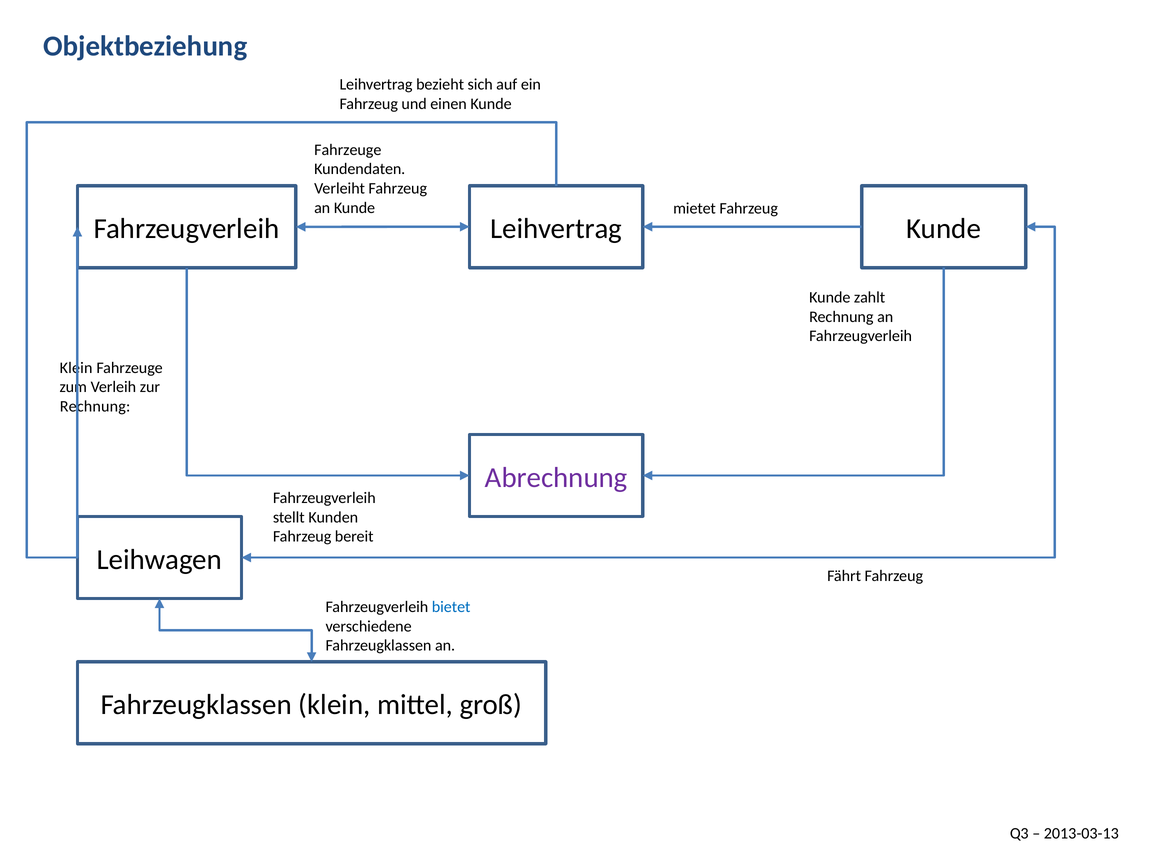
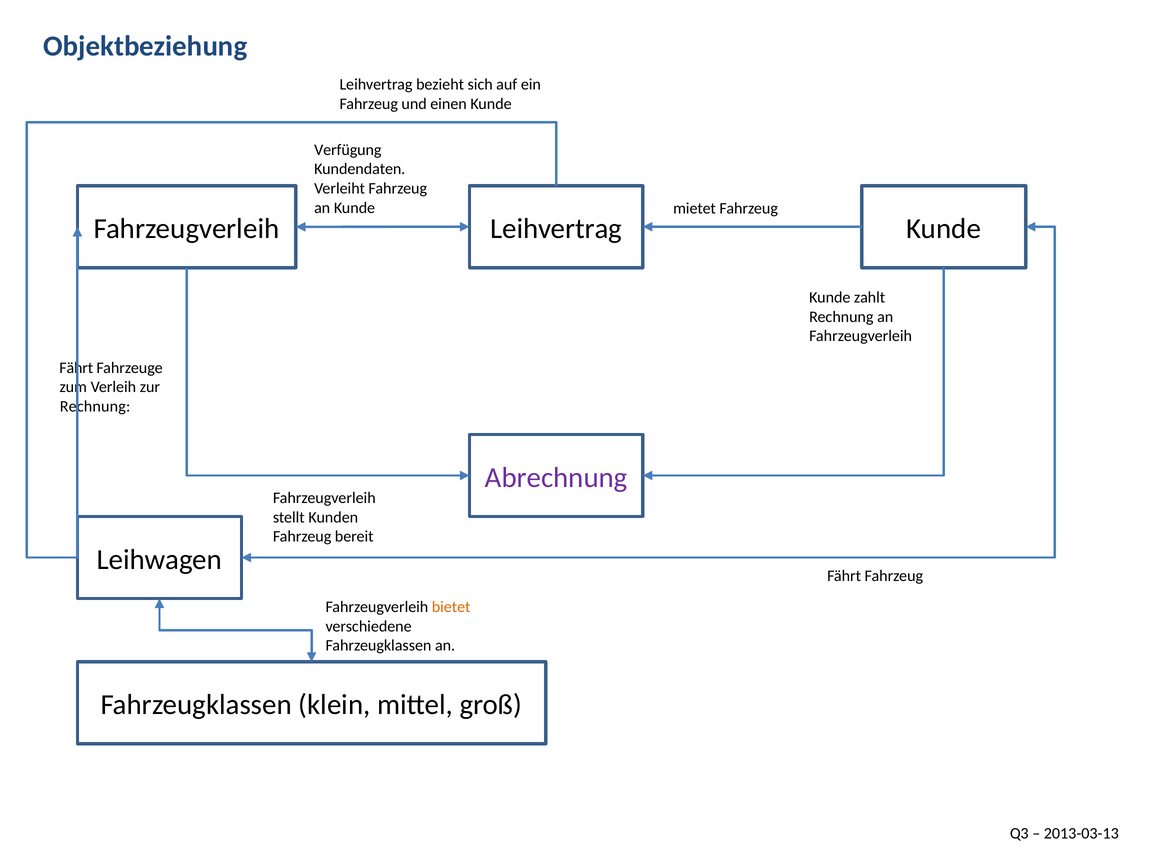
Fahrzeuge at (348, 150): Fahrzeuge -> Verfügung
Klein at (76, 368): Klein -> Fährt
bietet colour: blue -> orange
